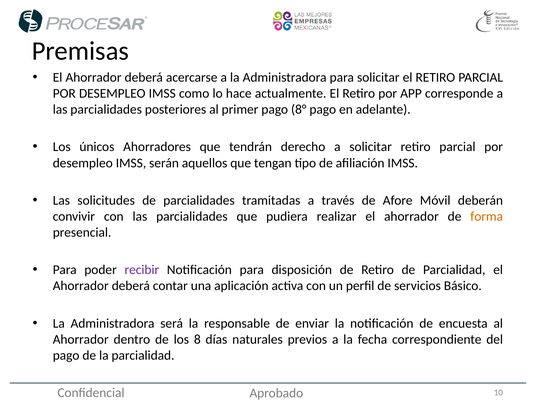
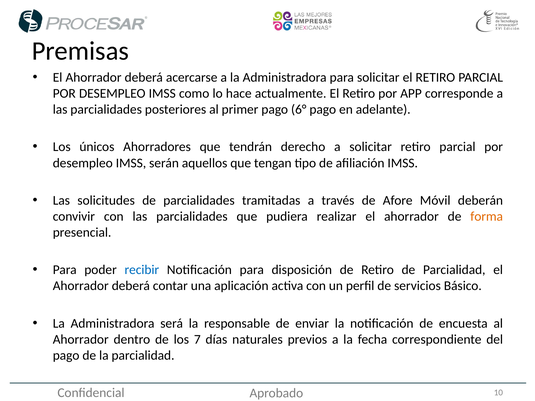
8°: 8° -> 6°
recibir colour: purple -> blue
8: 8 -> 7
